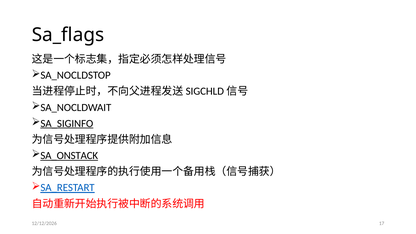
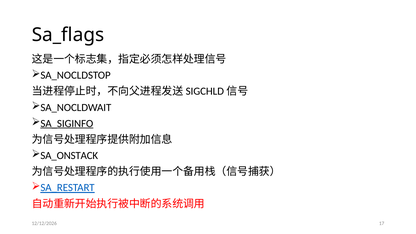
SA_ONSTACK underline: present -> none
